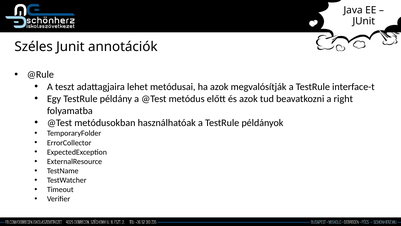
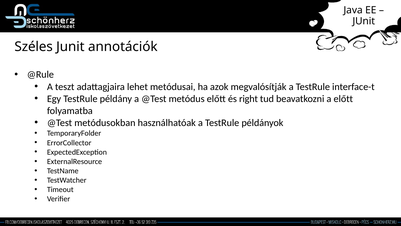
és azok: azok -> right
a right: right -> előtt
